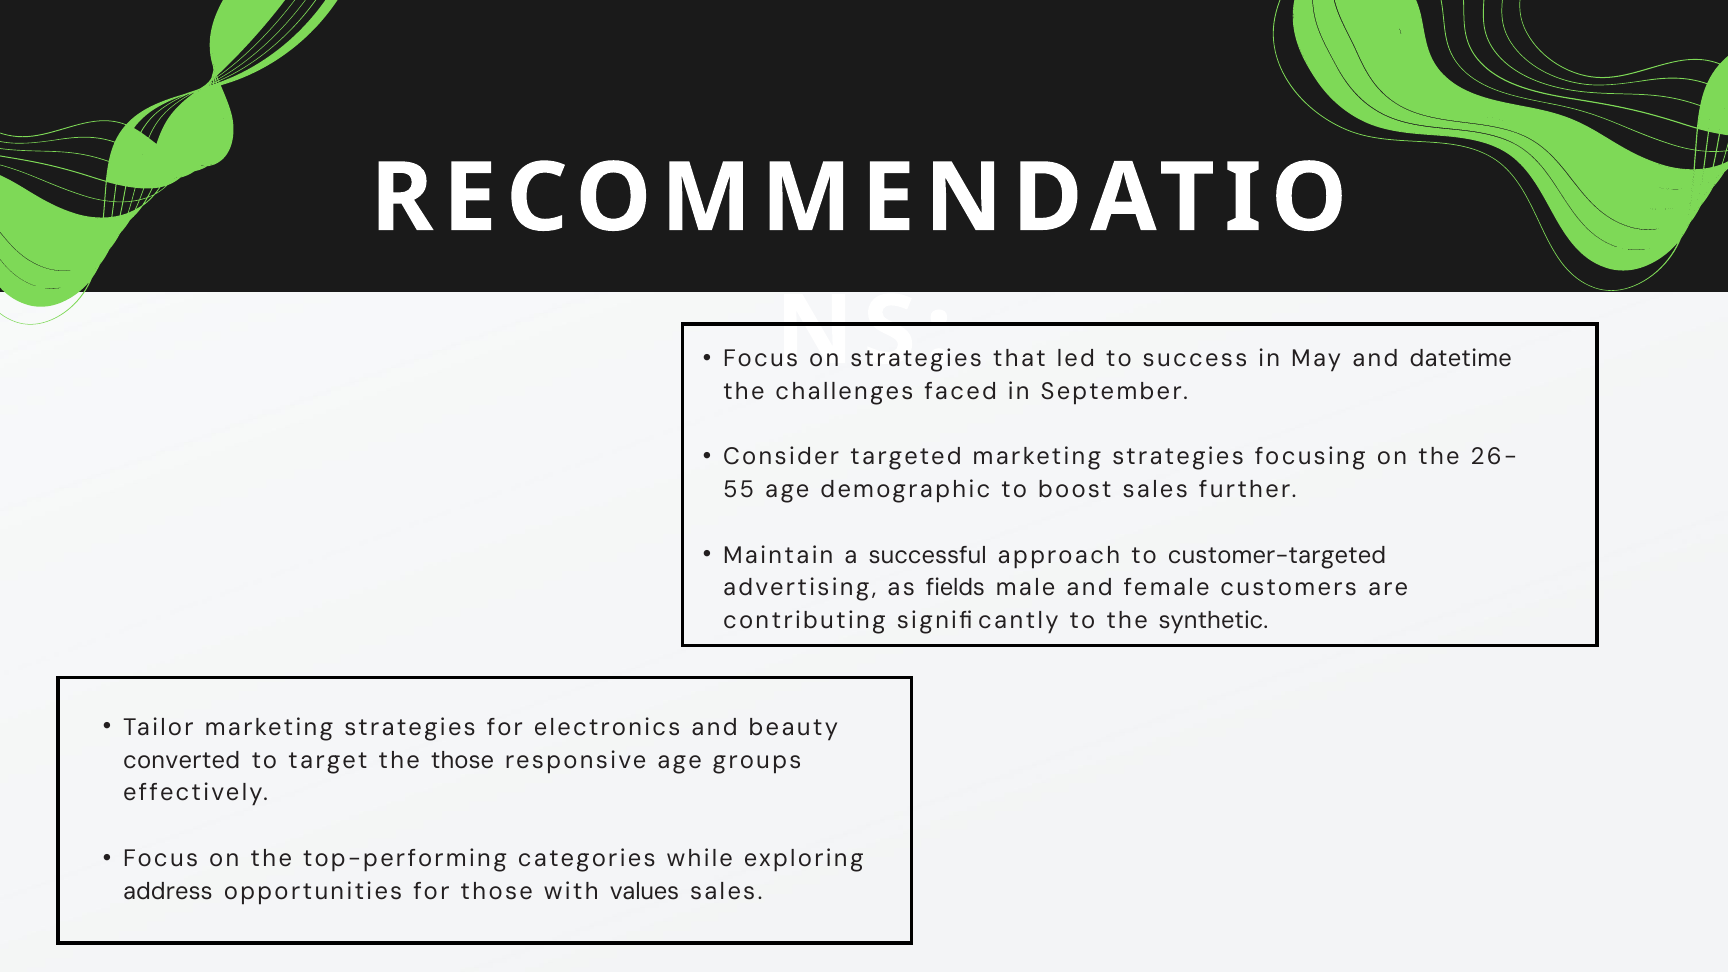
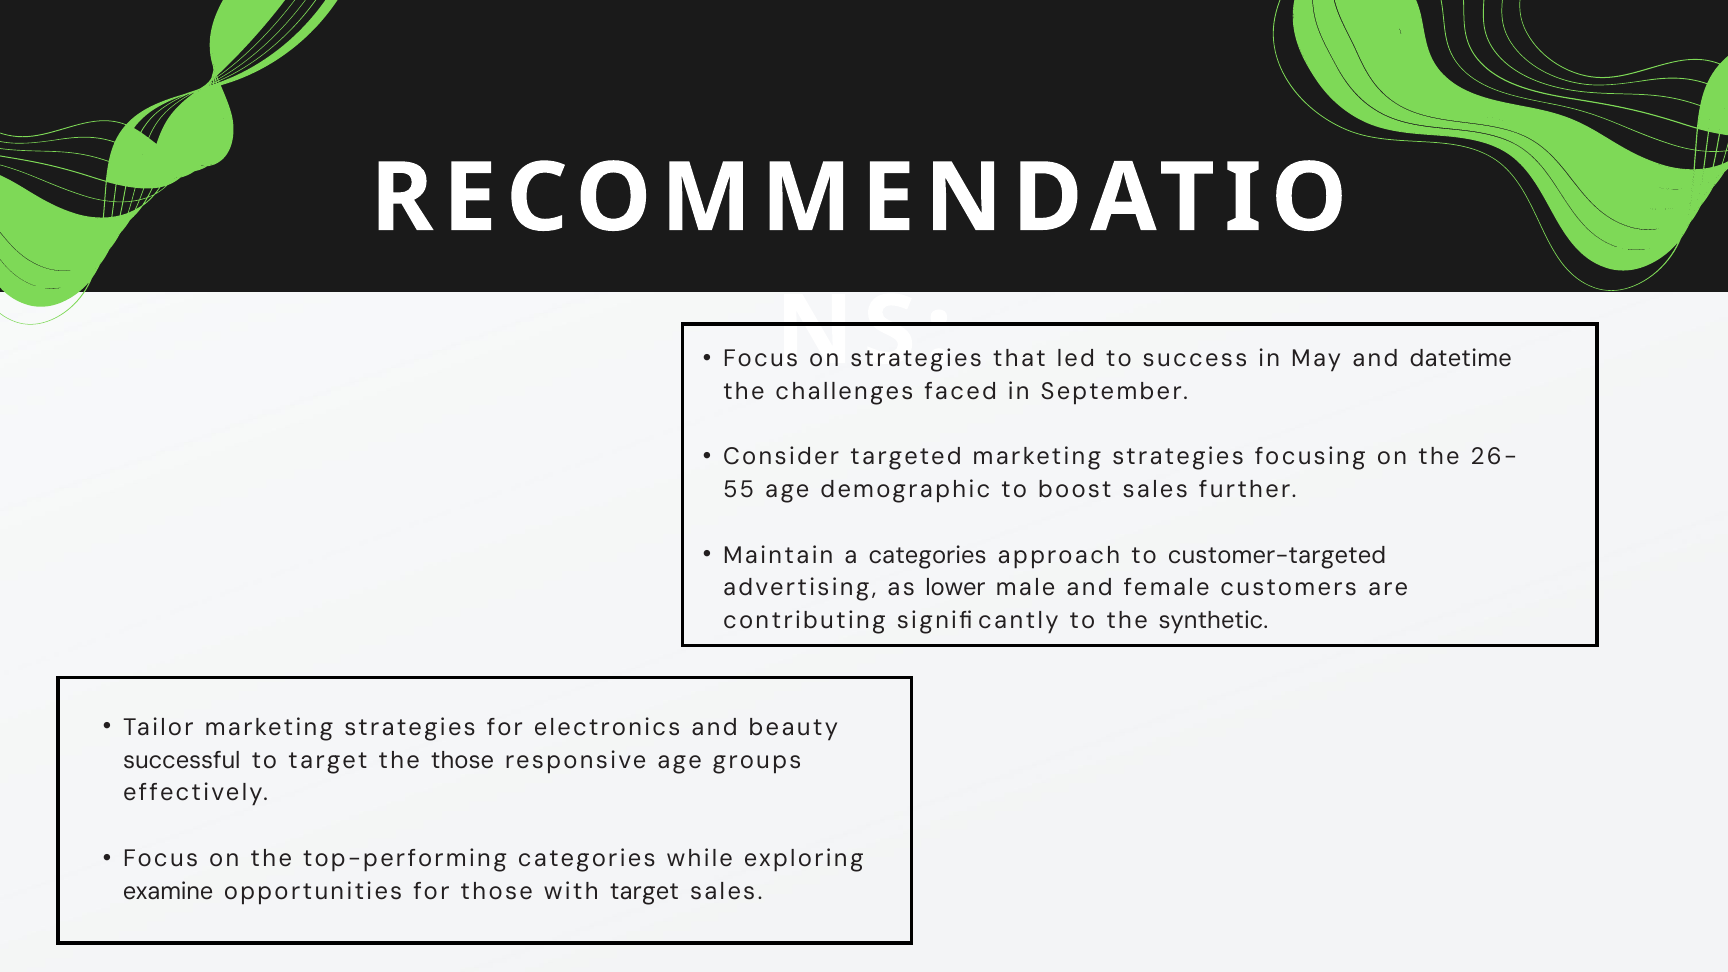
a successful: successful -> categories
fields: fields -> lower
converted: converted -> successful
address: address -> examine
with values: values -> target
